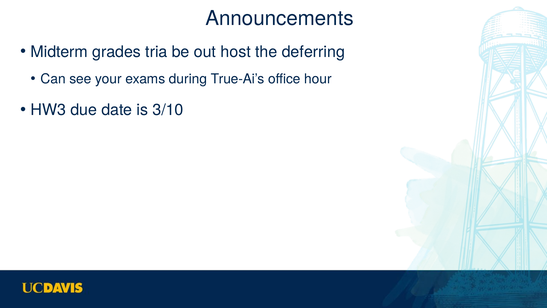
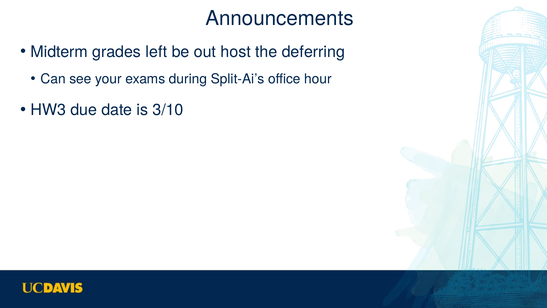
tria: tria -> left
True-Ai’s: True-Ai’s -> Split-Ai’s
